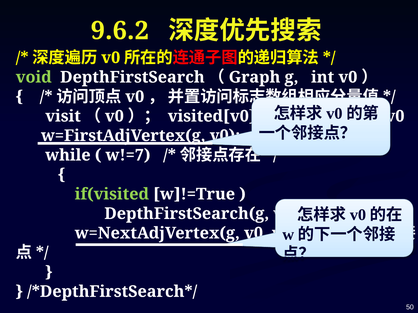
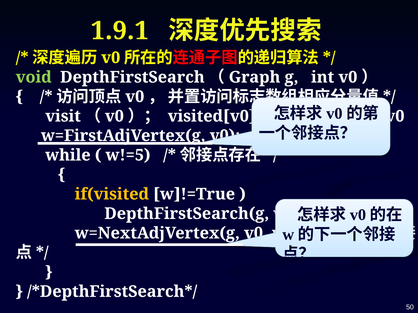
9.6.2: 9.6.2 -> 1.9.1
w!=7: w!=7 -> w!=5
if(visited colour: light green -> yellow
